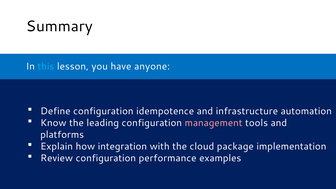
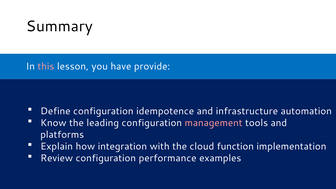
this colour: light blue -> pink
anyone: anyone -> provide
package: package -> function
